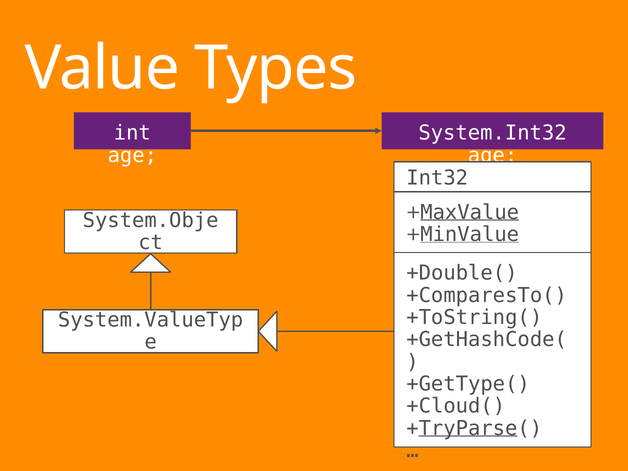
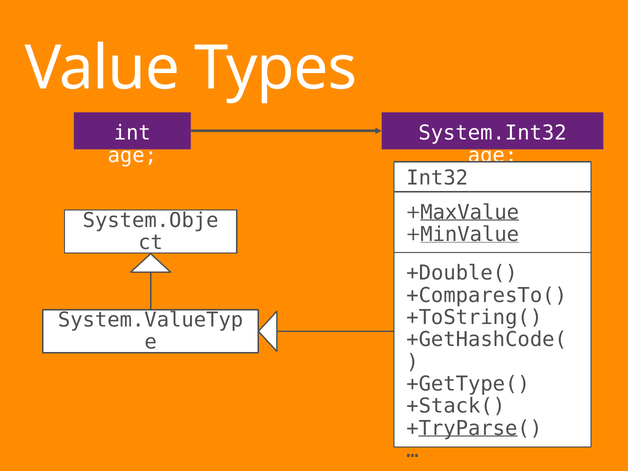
+Cloud(: +Cloud( -> +Stack(
